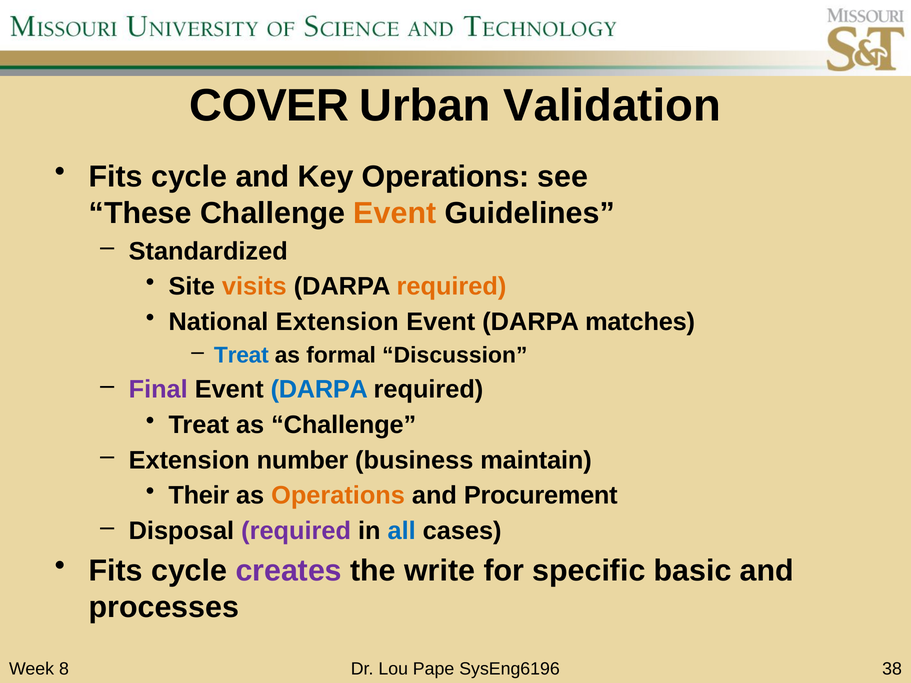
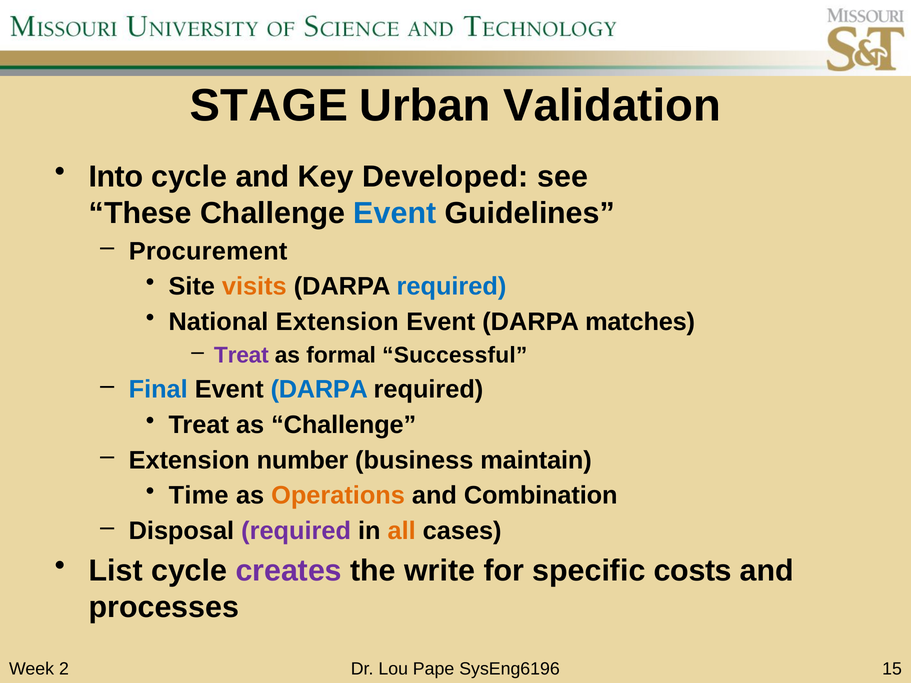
COVER: COVER -> STAGE
Fits at (116, 177): Fits -> Into
Key Operations: Operations -> Developed
Event at (395, 213) colour: orange -> blue
Standardized: Standardized -> Procurement
required at (451, 287) colour: orange -> blue
Treat at (241, 355) colour: blue -> purple
Discussion: Discussion -> Successful
Final colour: purple -> blue
Their: Their -> Time
Procurement: Procurement -> Combination
all colour: blue -> orange
Fits at (116, 571): Fits -> List
basic: basic -> costs
8: 8 -> 2
38: 38 -> 15
